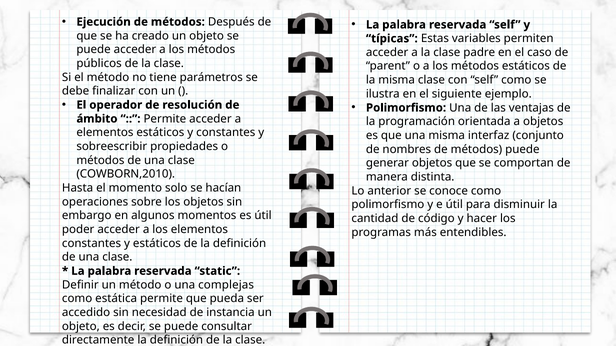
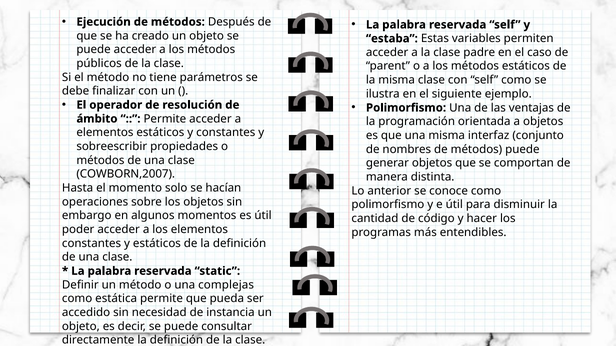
típicas: típicas -> estaba
COWBORN,2010: COWBORN,2010 -> COWBORN,2007
